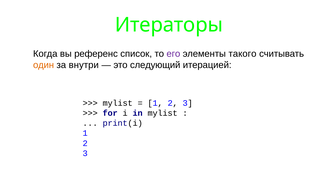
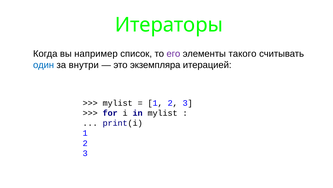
референс: референс -> например
один colour: orange -> blue
следующий: следующий -> экземпляра
